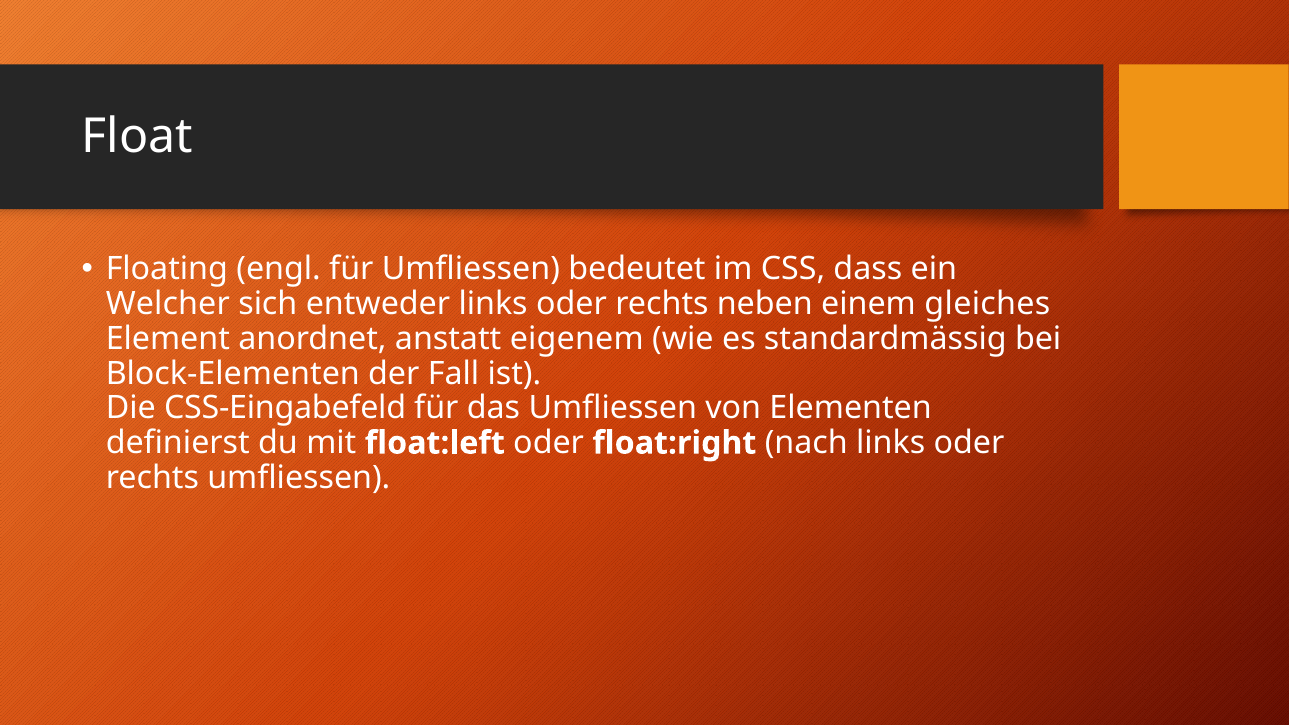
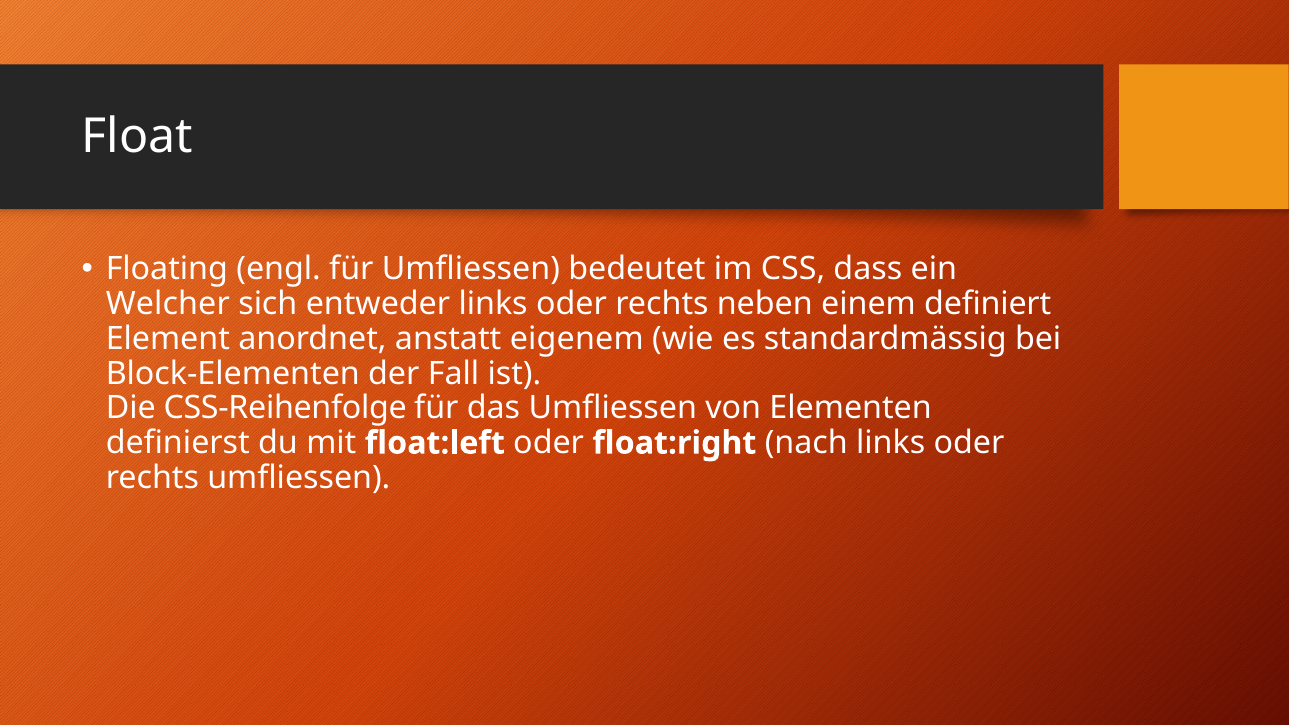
gleiches: gleiches -> definiert
CSS-Eingabefeld: CSS-Eingabefeld -> CSS-Reihenfolge
